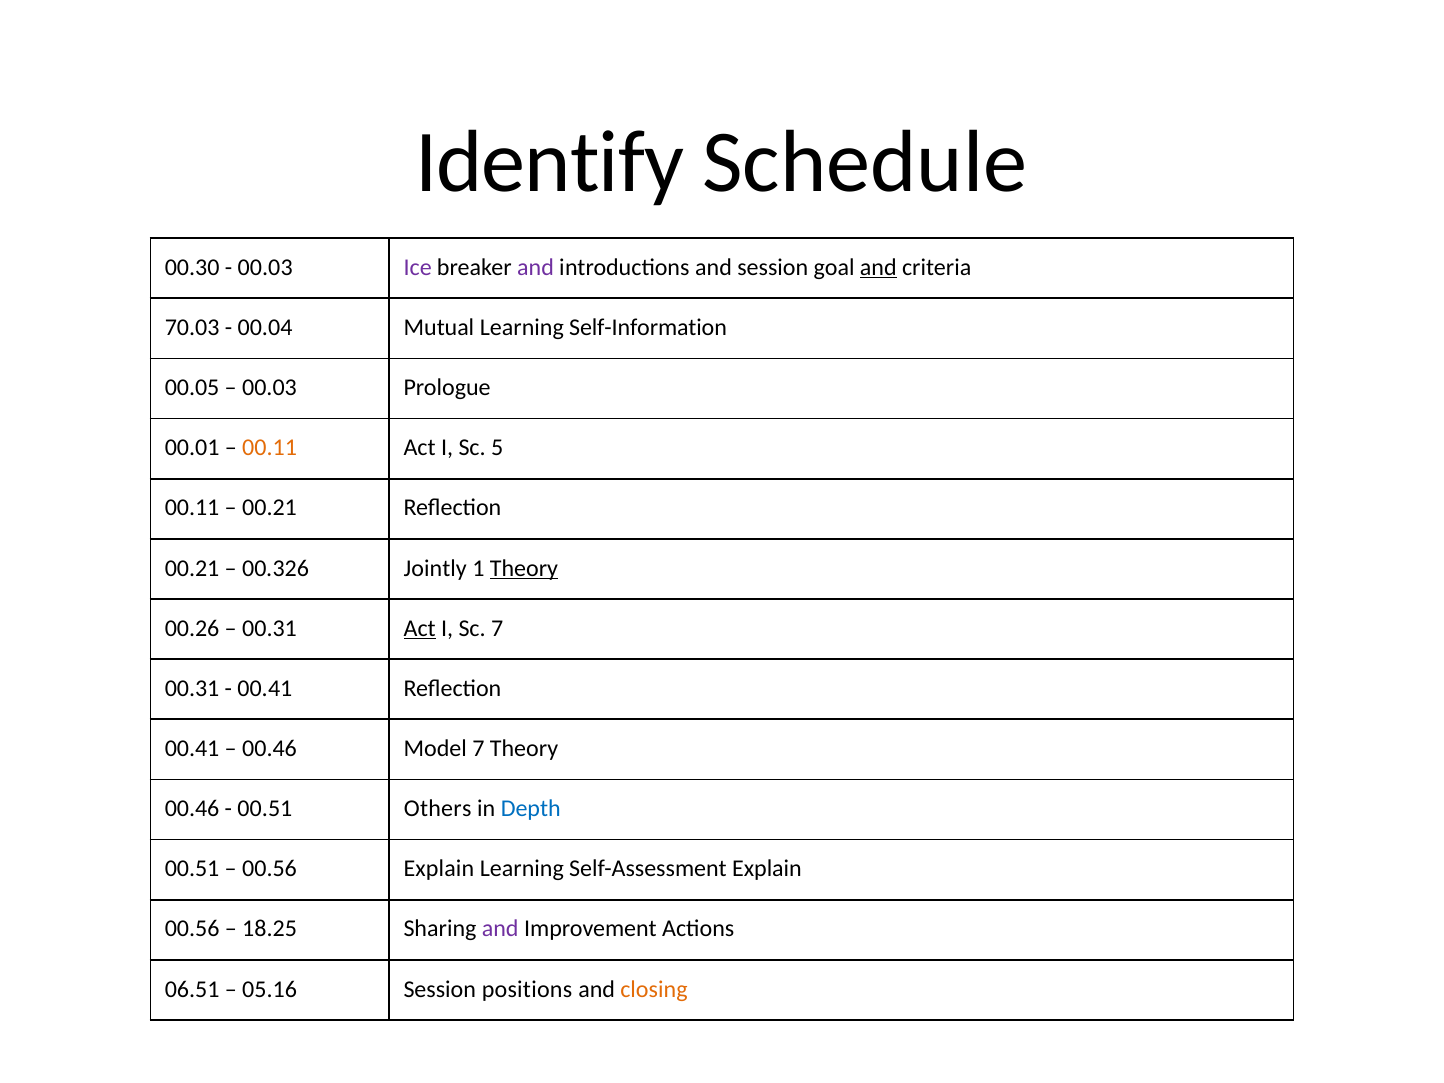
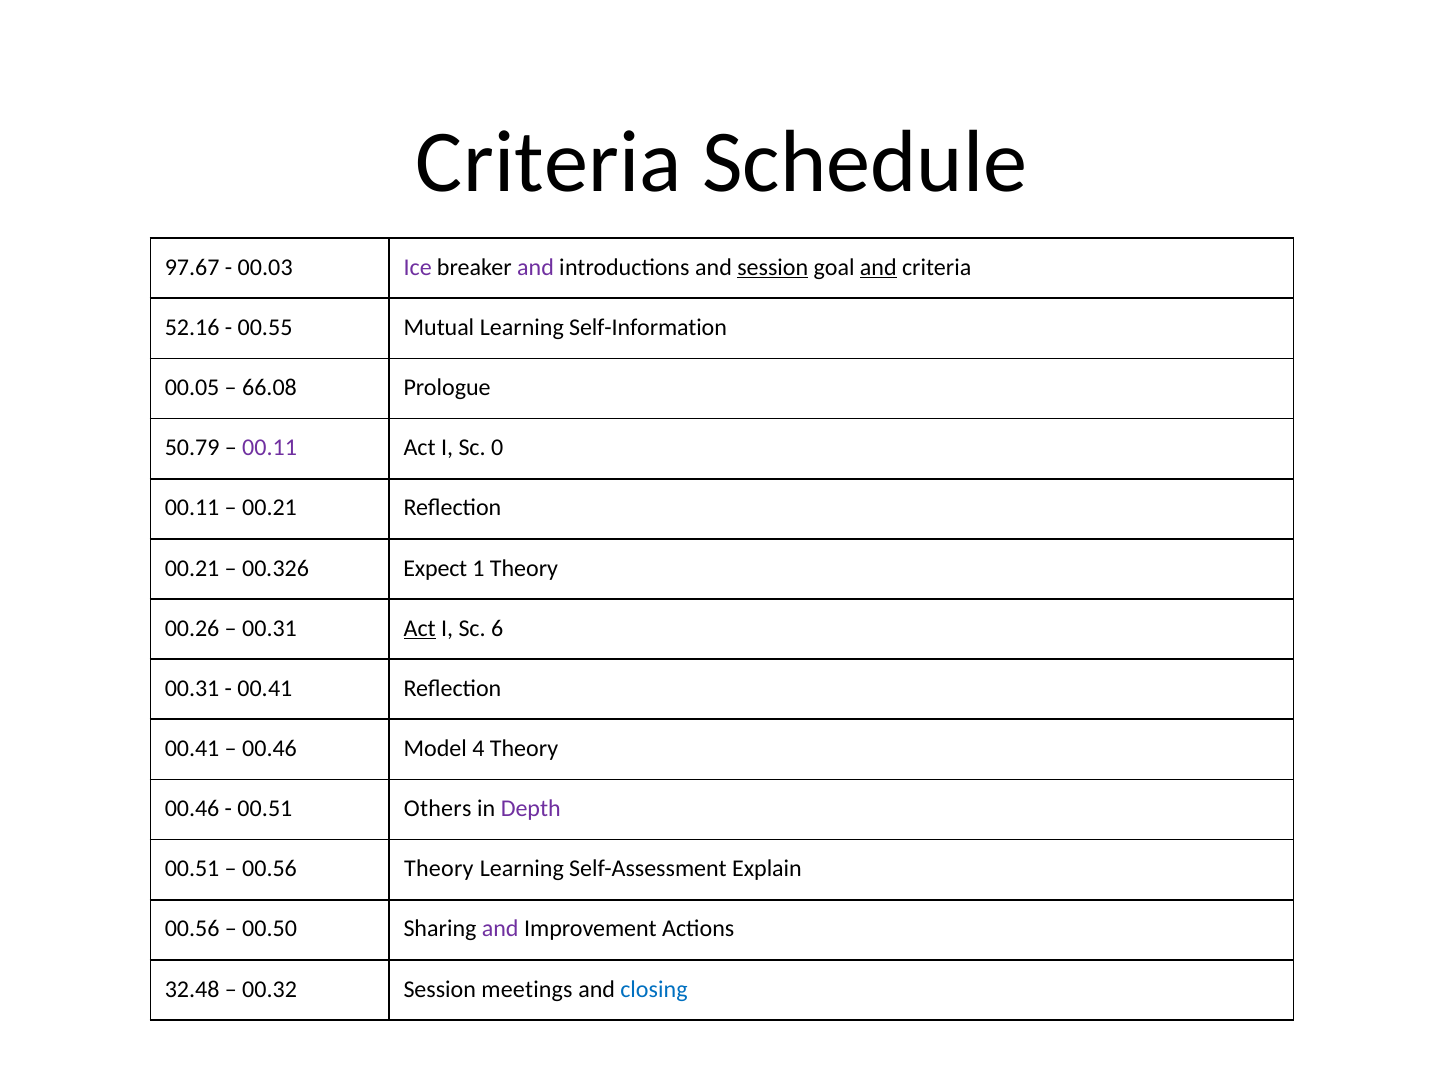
Identify at (550, 163): Identify -> Criteria
00.30: 00.30 -> 97.67
session at (773, 267) underline: none -> present
70.03: 70.03 -> 52.16
00.04: 00.04 -> 00.55
00.03 at (270, 388): 00.03 -> 66.08
00.01: 00.01 -> 50.79
00.11 at (270, 448) colour: orange -> purple
5: 5 -> 0
Jointly: Jointly -> Expect
Theory at (524, 568) underline: present -> none
Sc 7: 7 -> 6
Model 7: 7 -> 4
Depth colour: blue -> purple
00.56 Explain: Explain -> Theory
18.25: 18.25 -> 00.50
06.51: 06.51 -> 32.48
05.16: 05.16 -> 00.32
positions: positions -> meetings
closing colour: orange -> blue
